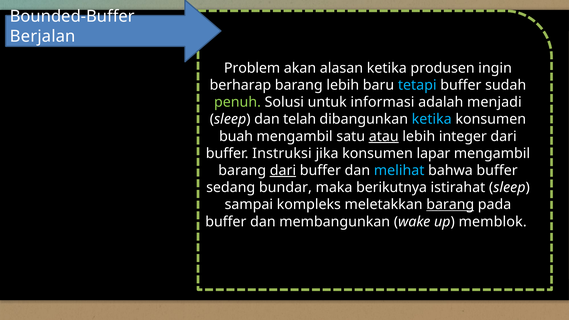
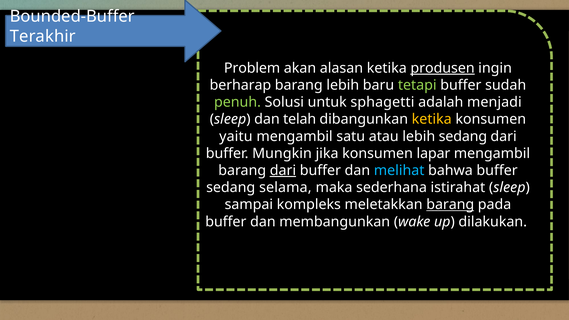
Berjalan: Berjalan -> Terakhir
produsen underline: none -> present
tetapi colour: light blue -> light green
informasi: informasi -> sphagetti
ketika at (432, 119) colour: light blue -> yellow
buah: buah -> yaitu
atau underline: present -> none
lebih integer: integer -> sedang
Instruksi: Instruksi -> Mungkin
bundar: bundar -> selama
berikutnya: berikutnya -> sederhana
memblok: memblok -> dilakukan
